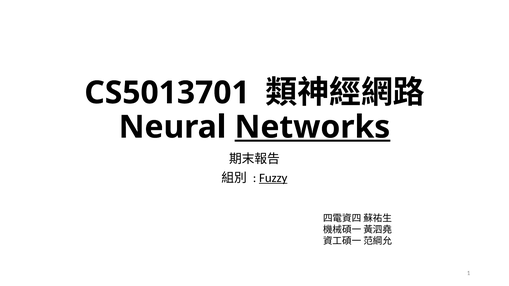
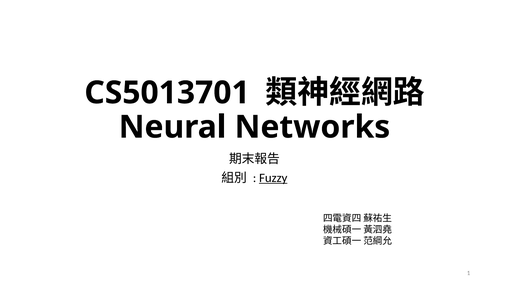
Networks underline: present -> none
